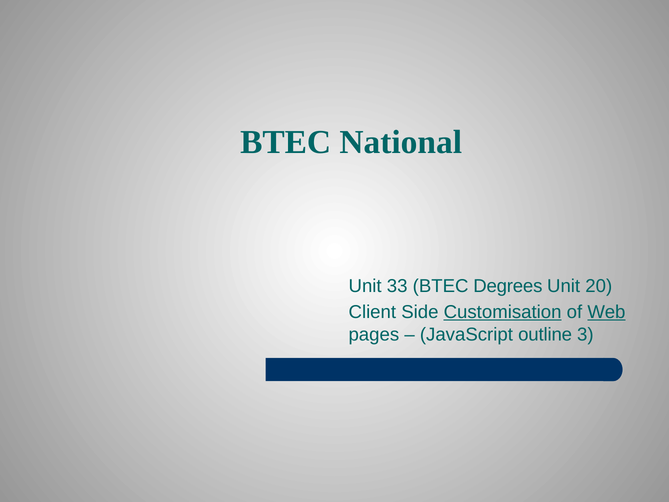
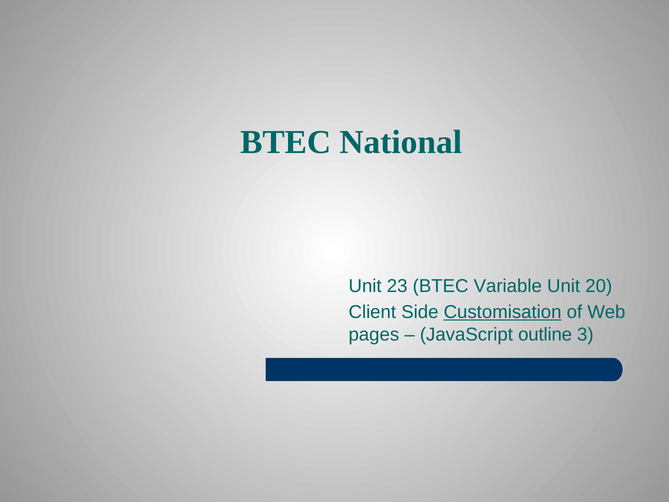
33: 33 -> 23
Degrees: Degrees -> Variable
Web underline: present -> none
